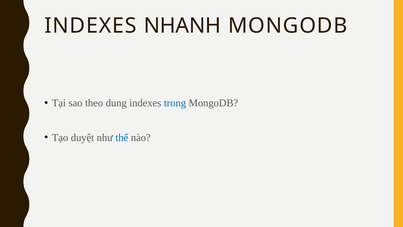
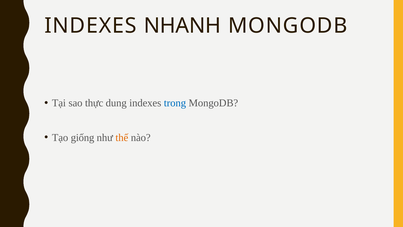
theo: theo -> thực
duyệt: duyệt -> giống
thế colour: blue -> orange
